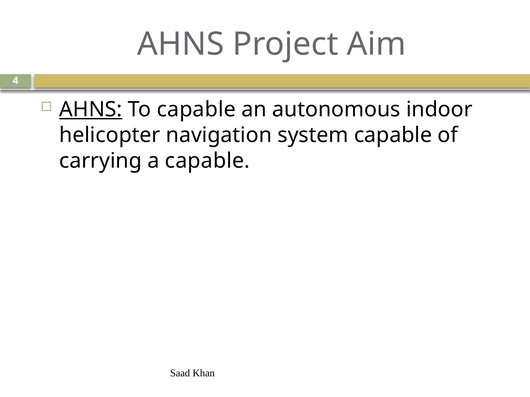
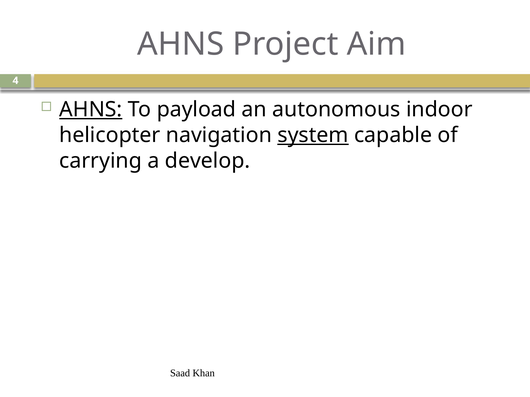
To capable: capable -> payload
system underline: none -> present
a capable: capable -> develop
